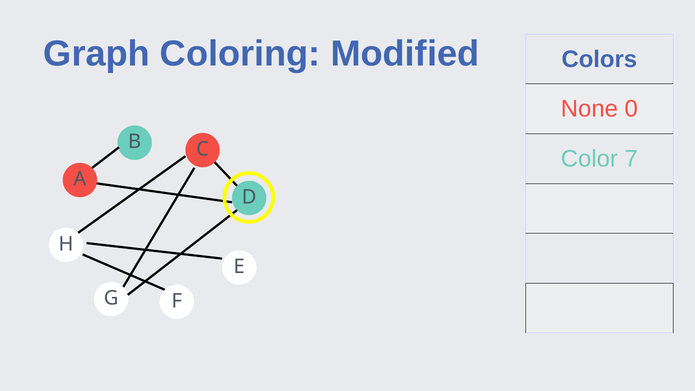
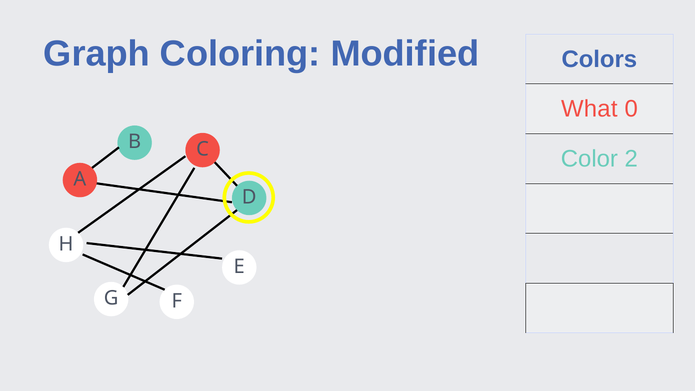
None: None -> What
7: 7 -> 2
